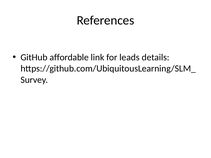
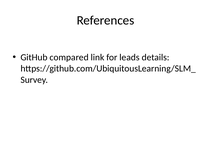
affordable: affordable -> compared
